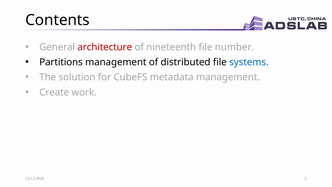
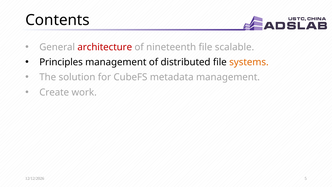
number: number -> scalable
Partitions: Partitions -> Principles
systems colour: blue -> orange
